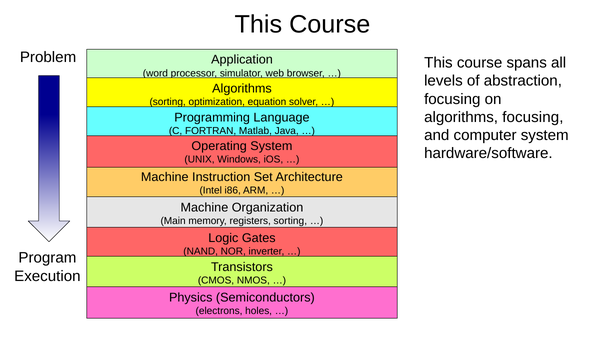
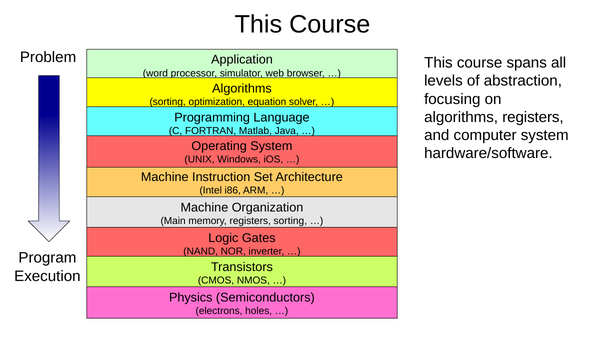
algorithms focusing: focusing -> registers
